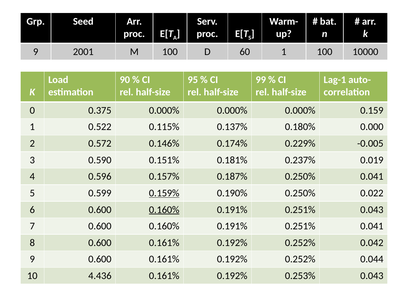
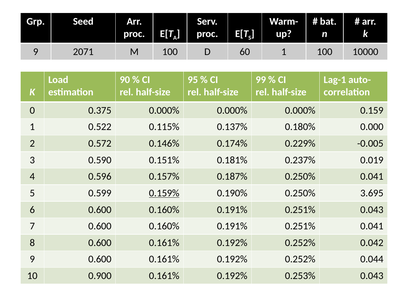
2001: 2001 -> 2071
0.022: 0.022 -> 3.695
0.160% at (164, 210) underline: present -> none
4.436: 4.436 -> 0.900
